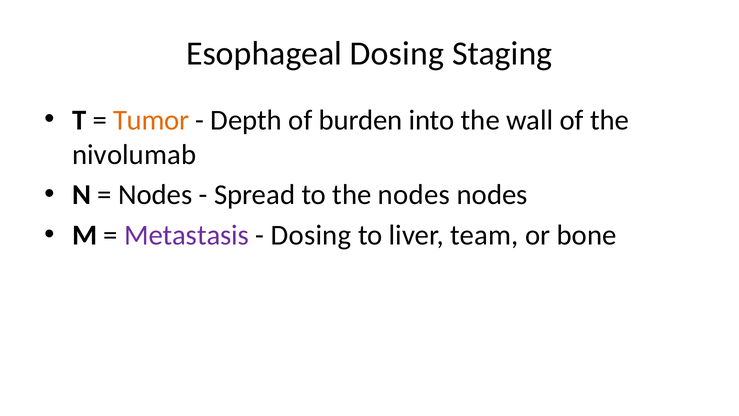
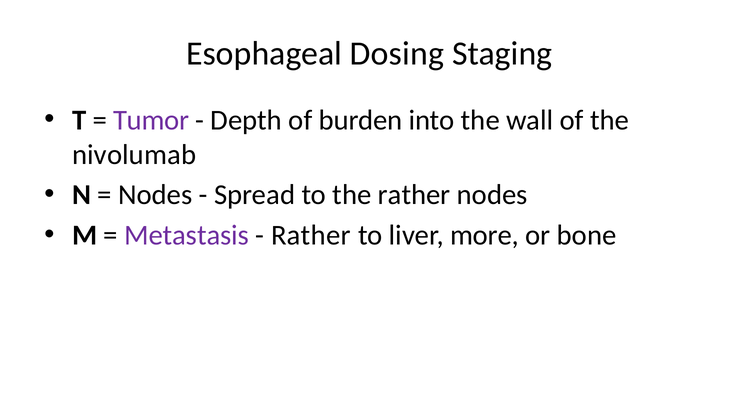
Tumor colour: orange -> purple
the nodes: nodes -> rather
Dosing at (311, 235): Dosing -> Rather
team: team -> more
